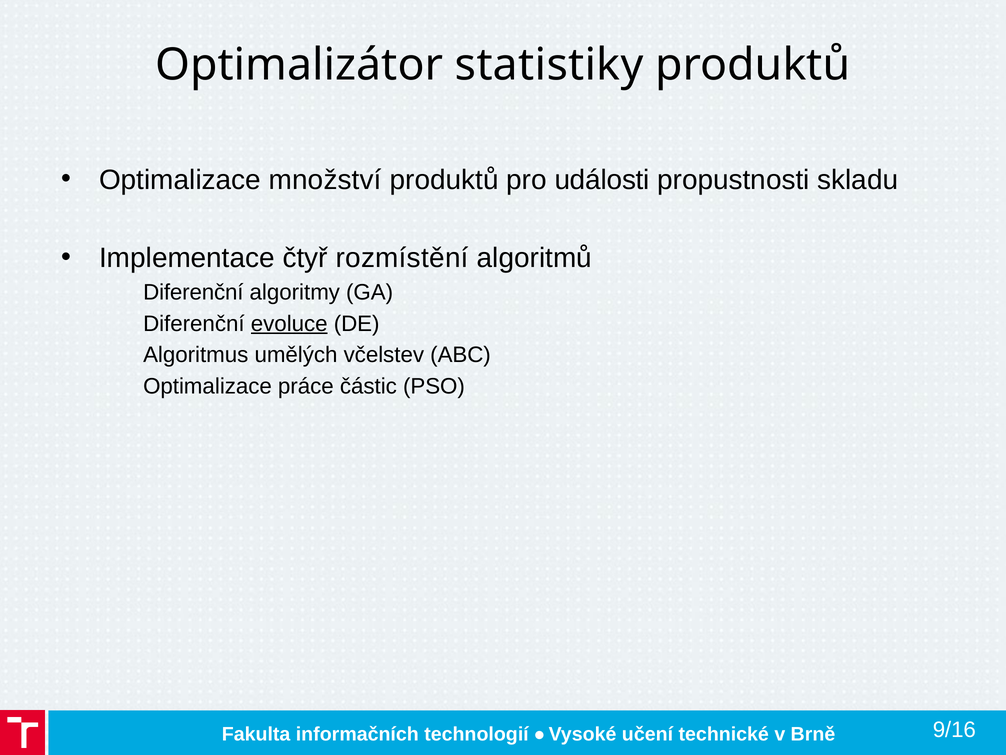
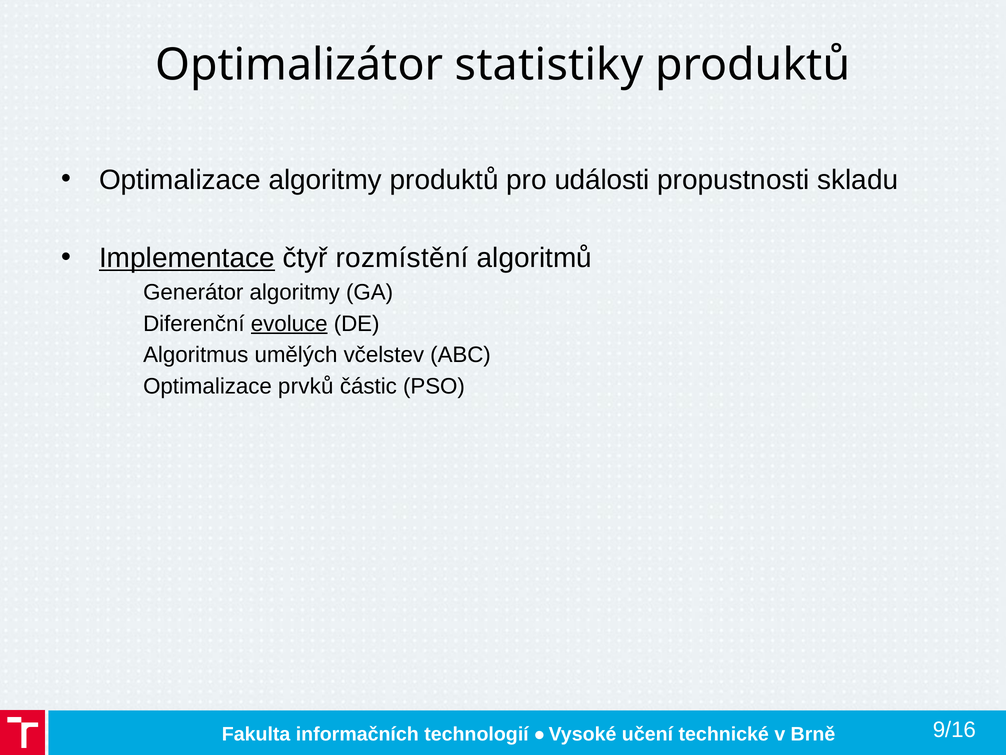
Optimalizace množství: množství -> algoritmy
Implementace underline: none -> present
Diferenční at (193, 292): Diferenční -> Generátor
práce: práce -> prvků
